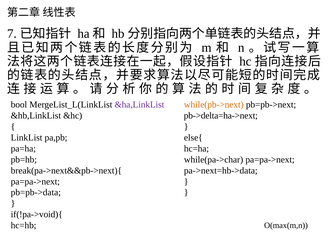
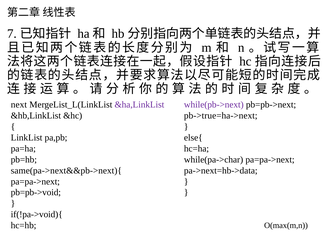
bool: bool -> next
while(pb->next colour: orange -> purple
pb->delta=ha->next: pb->delta=ha->next -> pb->true=ha->next
break(pa->next&&pb->next){: break(pa->next&&pb->next){ -> same(pa->next&&pb->next){
pb=pb->data: pb=pb->data -> pb=pb->void
